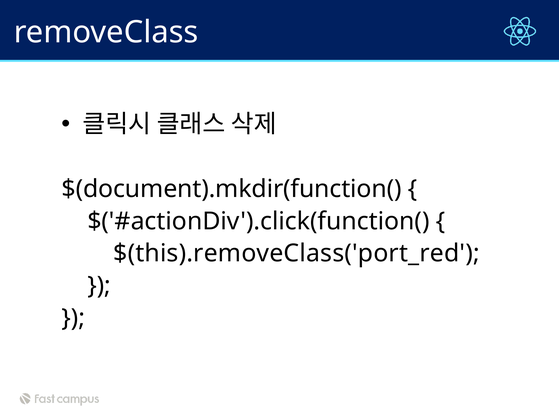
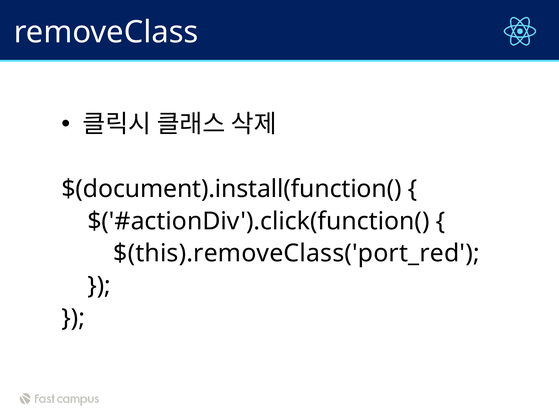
$(document).mkdir(function(: $(document).mkdir(function( -> $(document).install(function(
